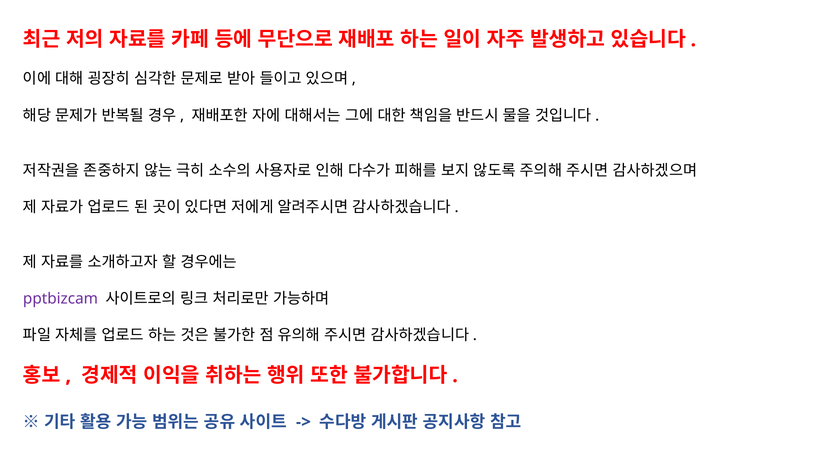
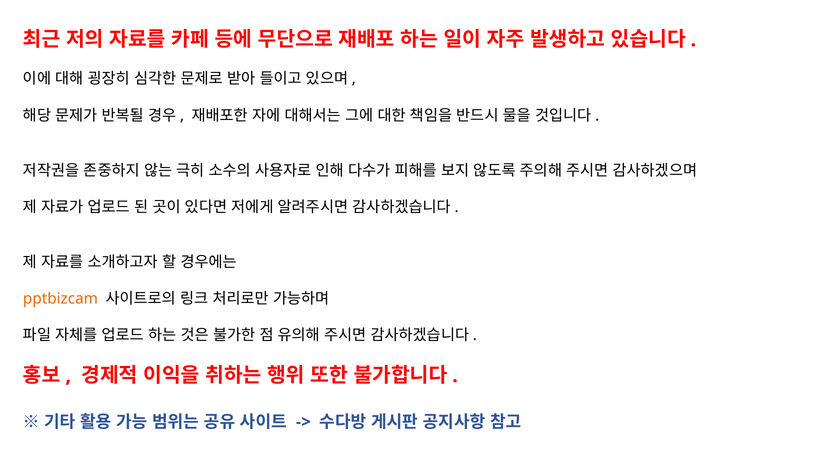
pptbizcam colour: purple -> orange
